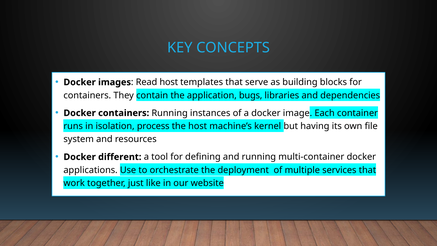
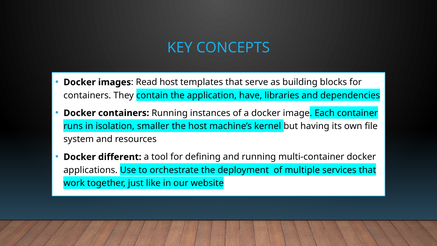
bugs: bugs -> have
process: process -> smaller
